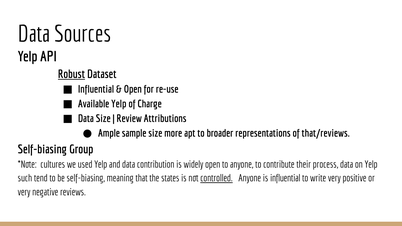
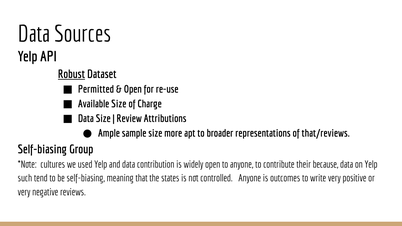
Influential at (96, 89): Influential -> Permitted
Available Yelp: Yelp -> Size
process: process -> because
controlled underline: present -> none
is influential: influential -> outcomes
